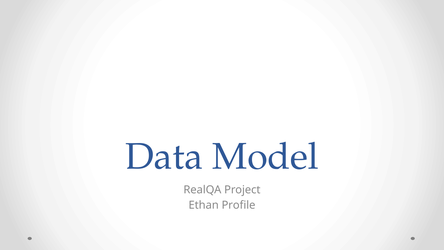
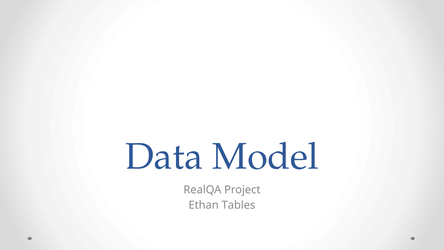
Profile: Profile -> Tables
